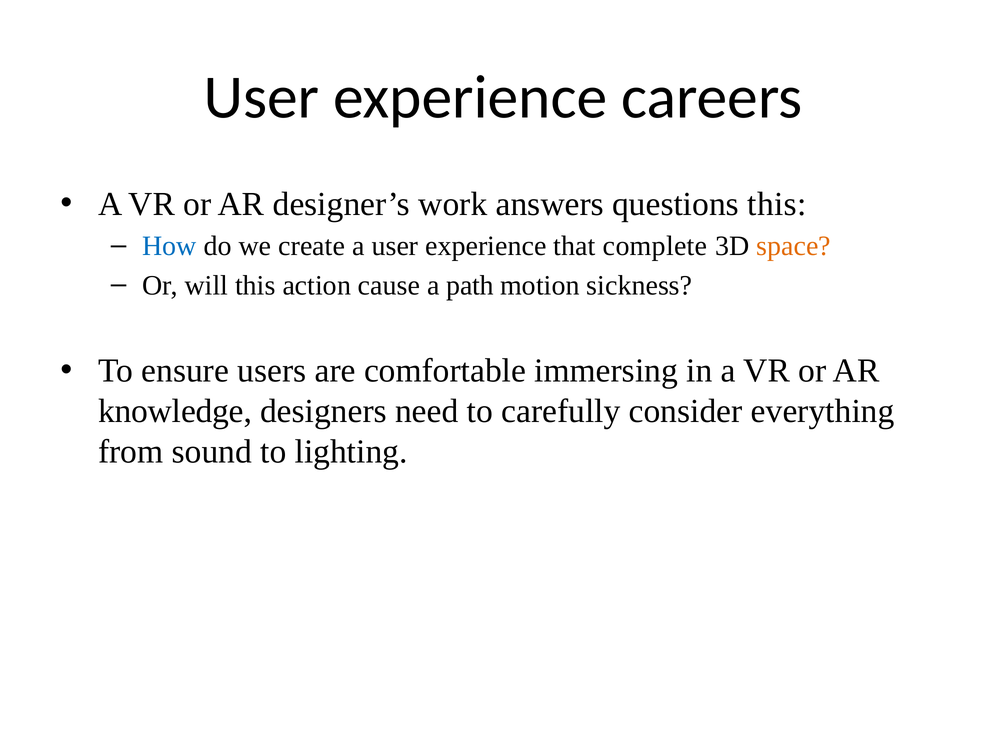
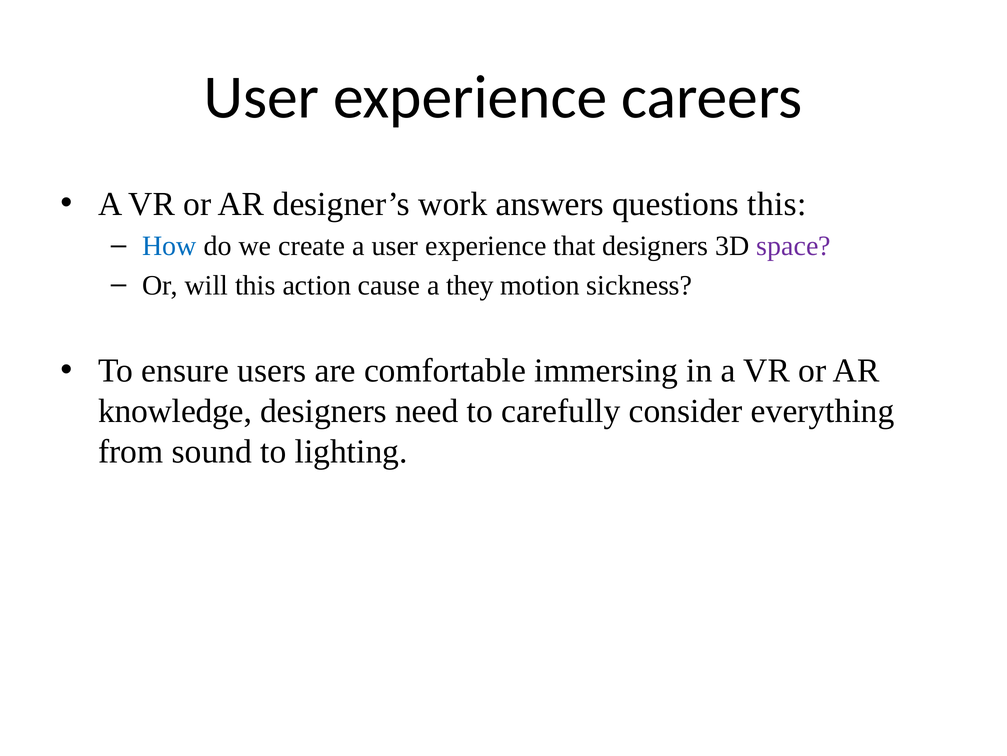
that complete: complete -> designers
space colour: orange -> purple
path: path -> they
